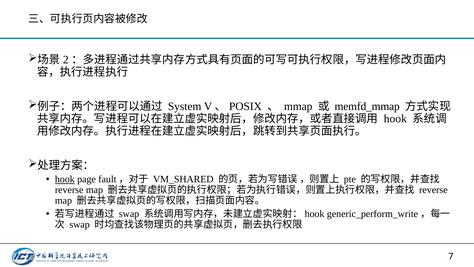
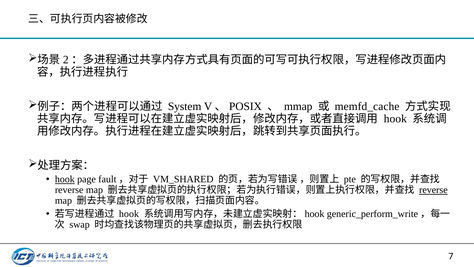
memfd_mmap: memfd_mmap -> memfd_cache
reverse at (433, 190) underline: none -> present
swap at (129, 214): swap -> hook
